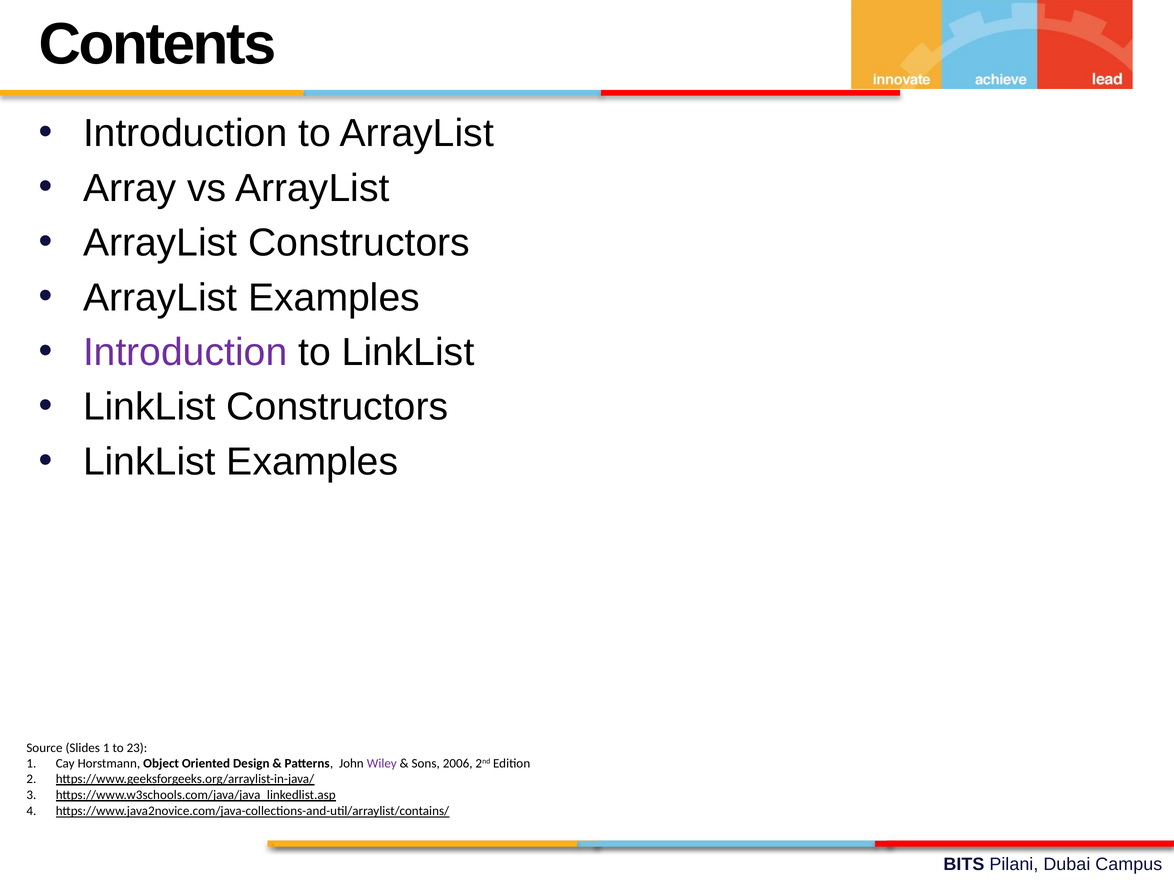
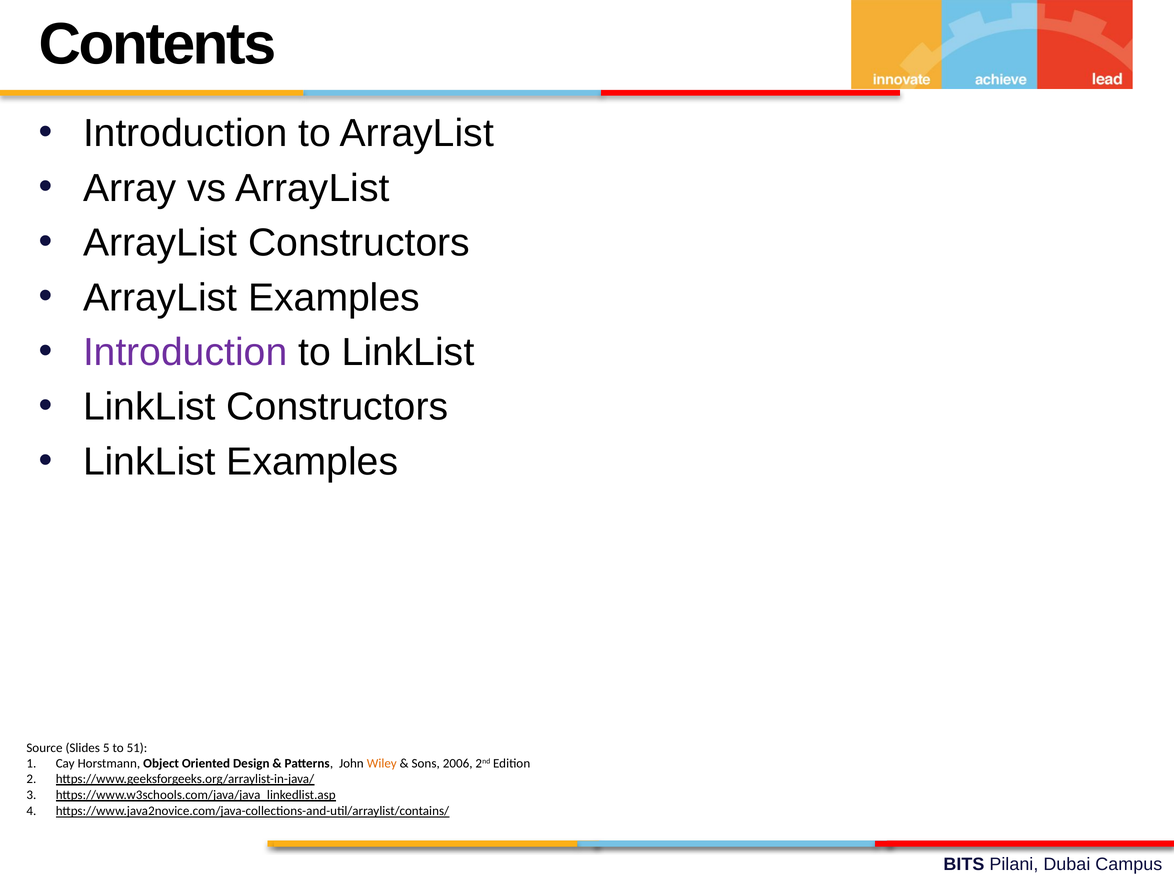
Slides 1: 1 -> 5
23: 23 -> 51
Wiley colour: purple -> orange
